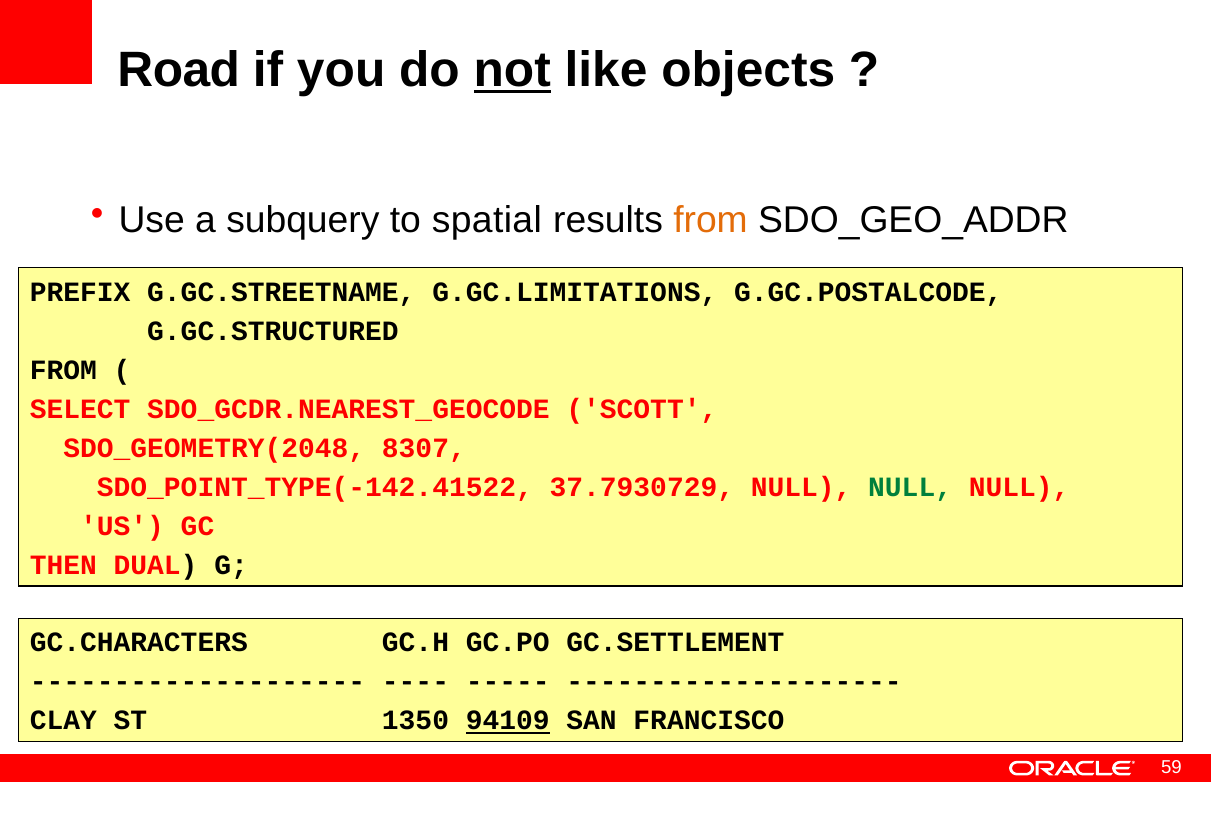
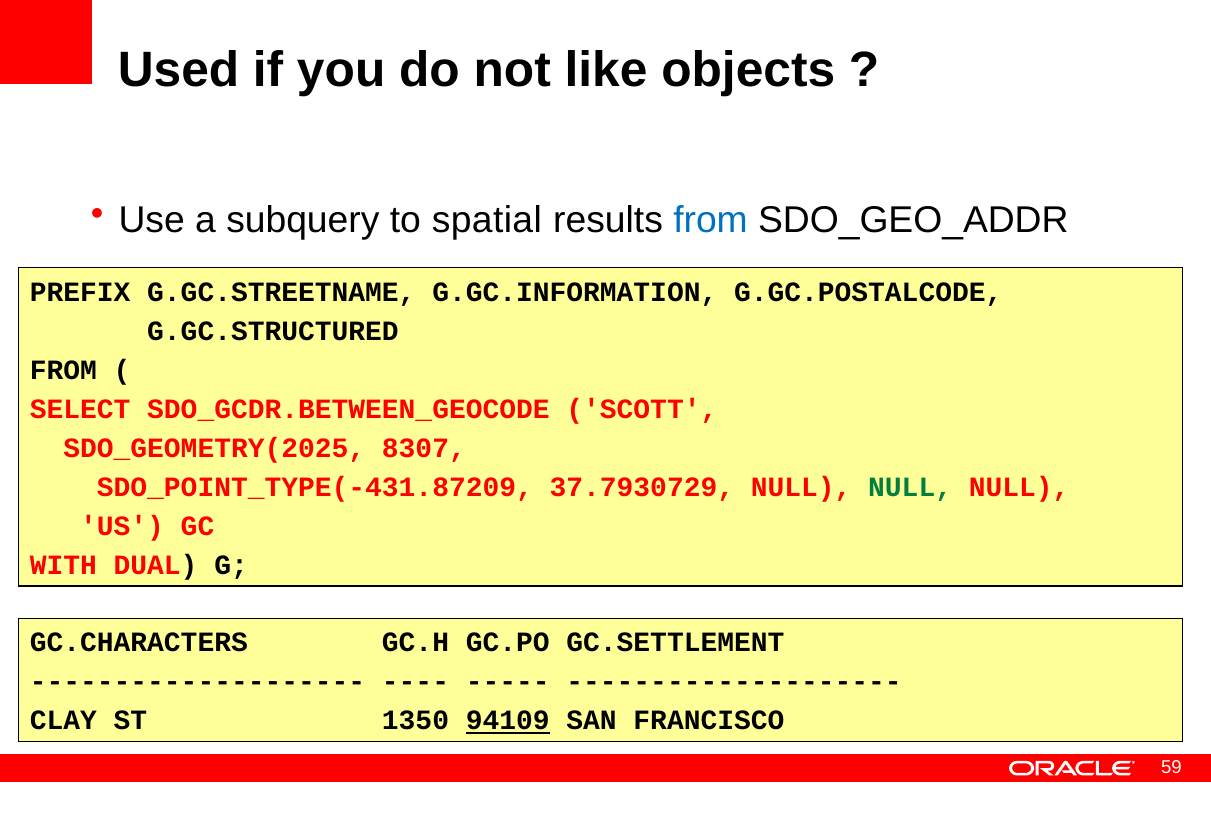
Road: Road -> Used
not underline: present -> none
from at (711, 221) colour: orange -> blue
G.GC.LIMITATIONS: G.GC.LIMITATIONS -> G.GC.INFORMATION
SDO_GCDR.NEAREST_GEOCODE: SDO_GCDR.NEAREST_GEOCODE -> SDO_GCDR.BETWEEN_GEOCODE
SDO_GEOMETRY(2048: SDO_GEOMETRY(2048 -> SDO_GEOMETRY(2025
SDO_POINT_TYPE(-142.41522: SDO_POINT_TYPE(-142.41522 -> SDO_POINT_TYPE(-431.87209
THEN: THEN -> WITH
